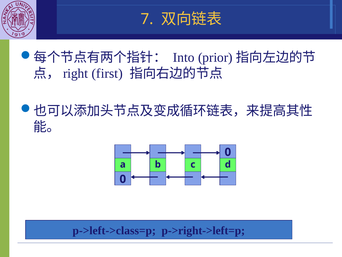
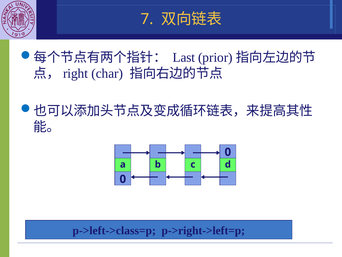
Into: Into -> Last
first: first -> char
